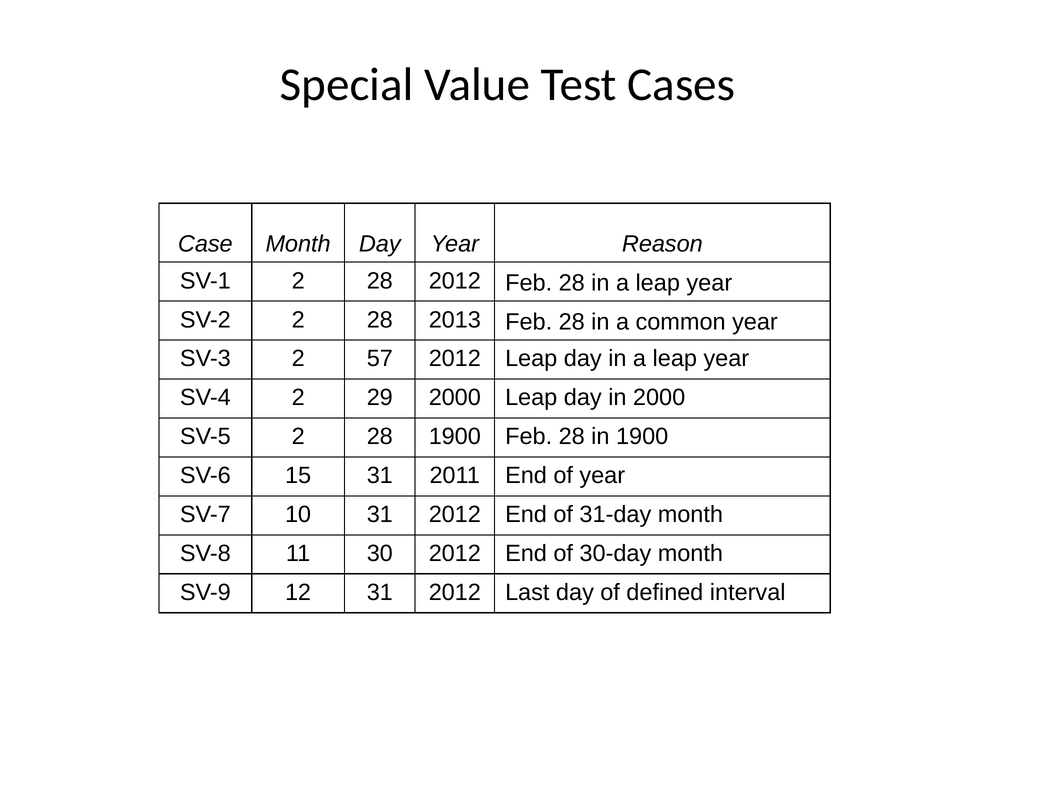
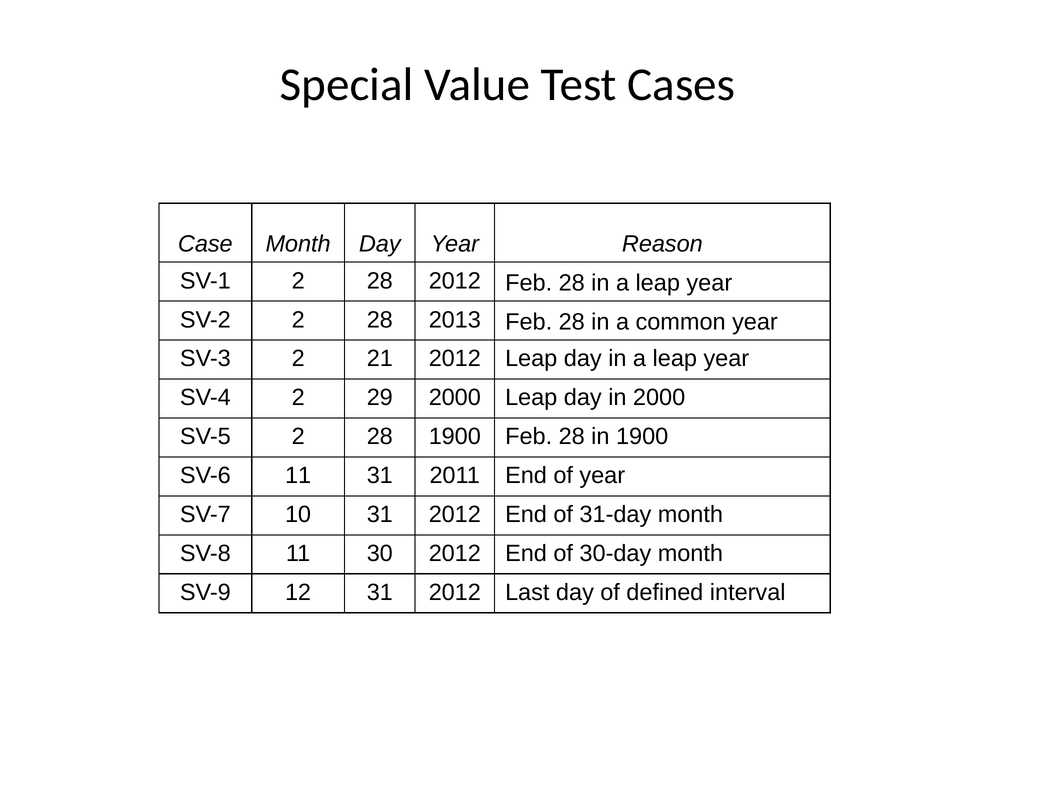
57: 57 -> 21
SV-6 15: 15 -> 11
